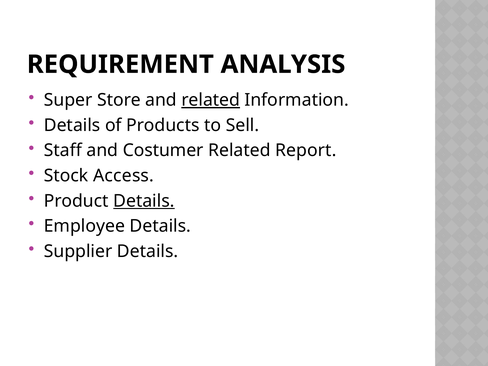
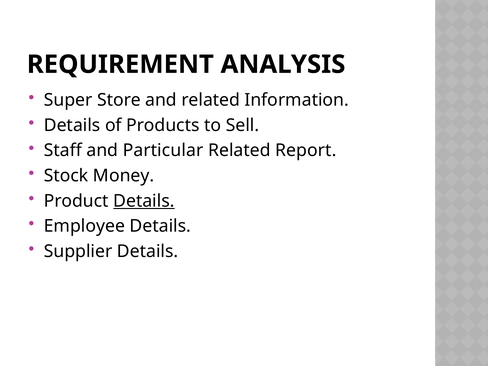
related at (211, 100) underline: present -> none
Costumer: Costumer -> Particular
Access: Access -> Money
